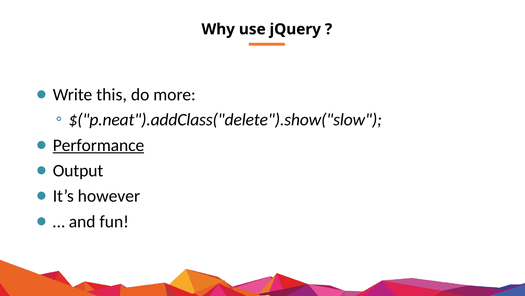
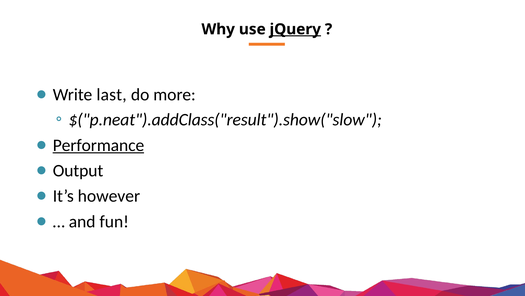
jQuery underline: none -> present
this: this -> last
$("p.neat").addClass("delete").show("slow: $("p.neat").addClass("delete").show("slow -> $("p.neat").addClass("result").show("slow
